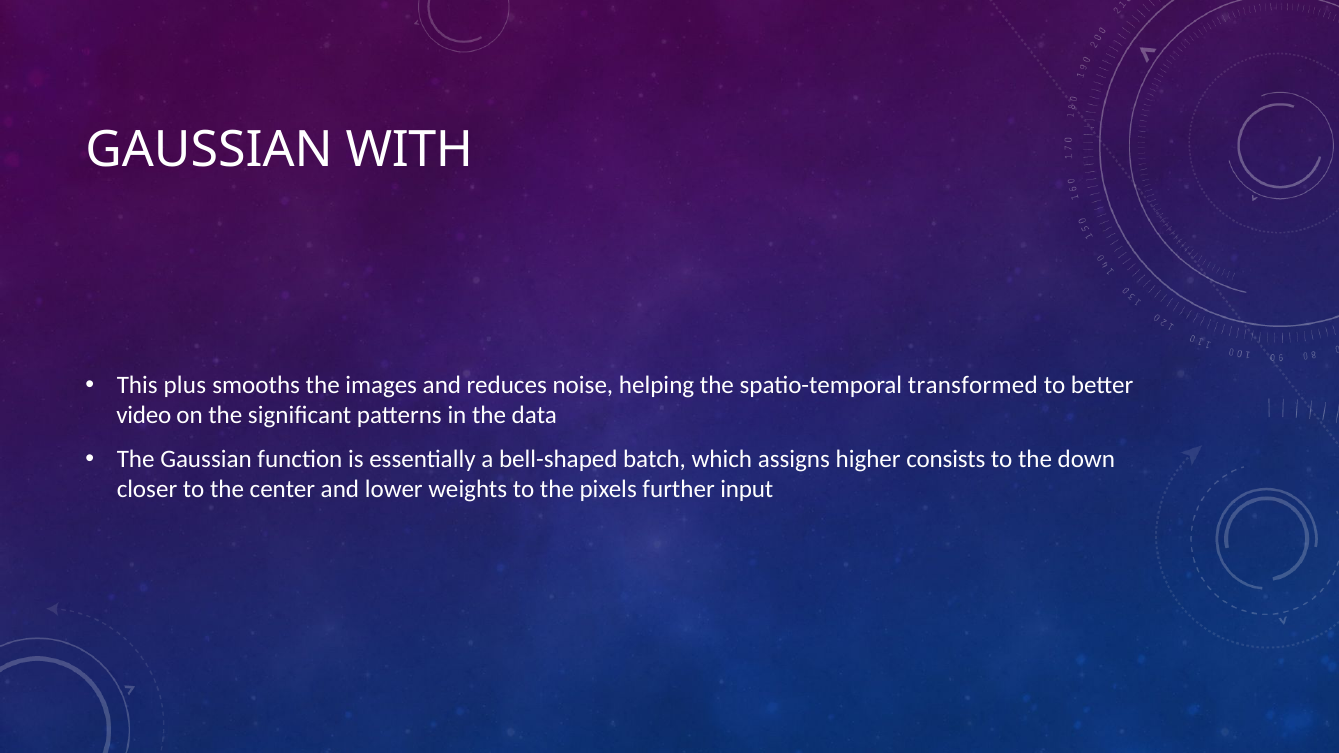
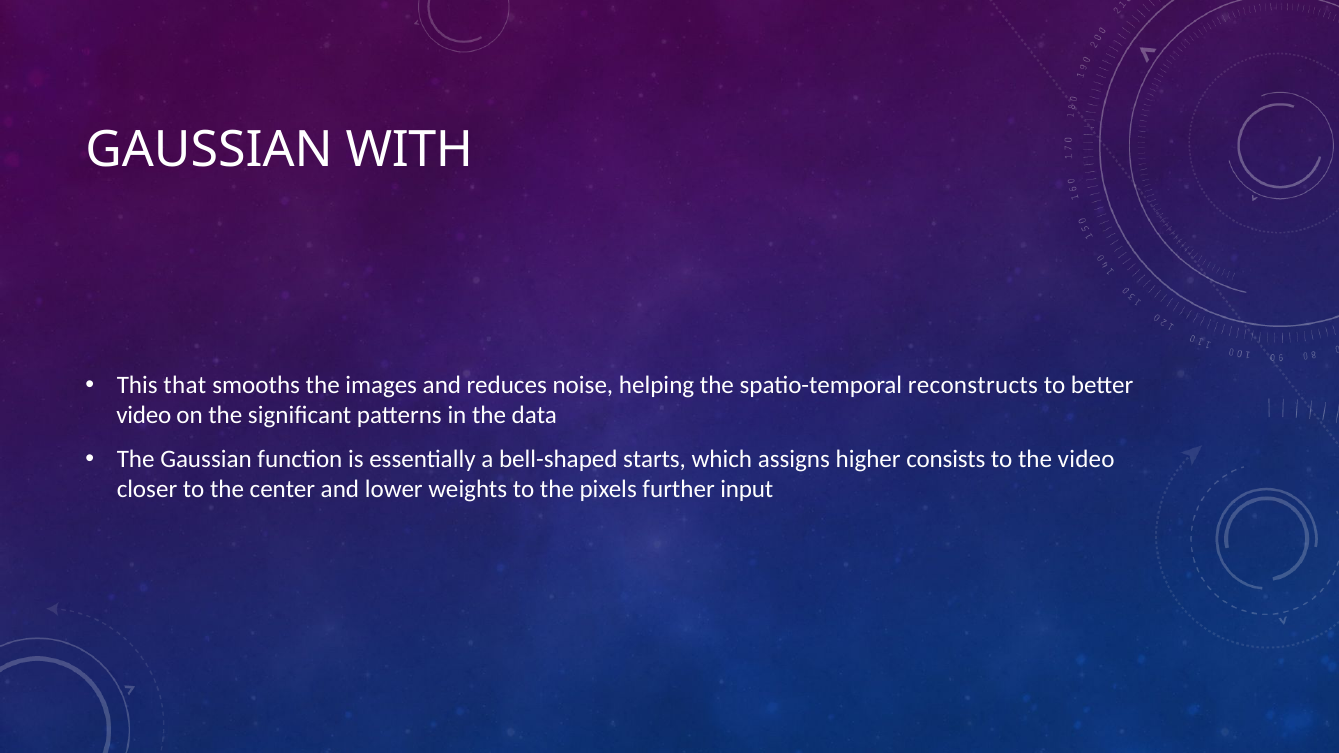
plus: plus -> that
transformed: transformed -> reconstructs
batch: batch -> starts
the down: down -> video
